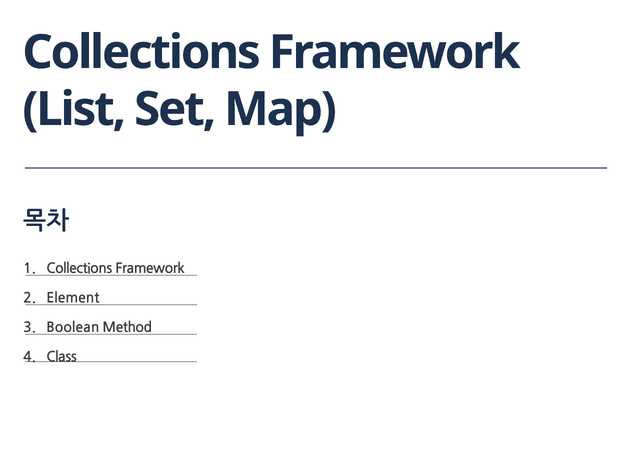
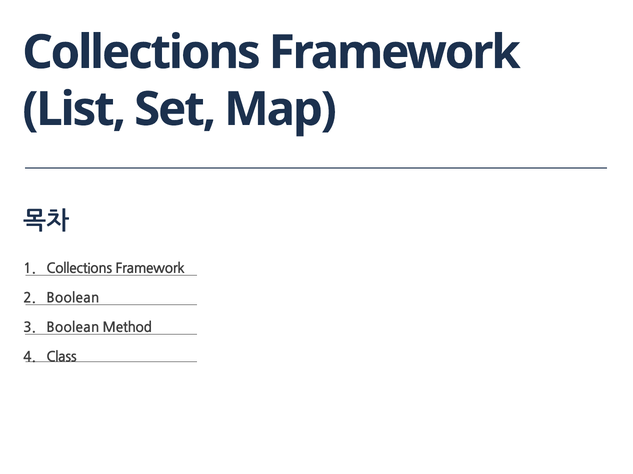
Element at (73, 299): Element -> Boolean
